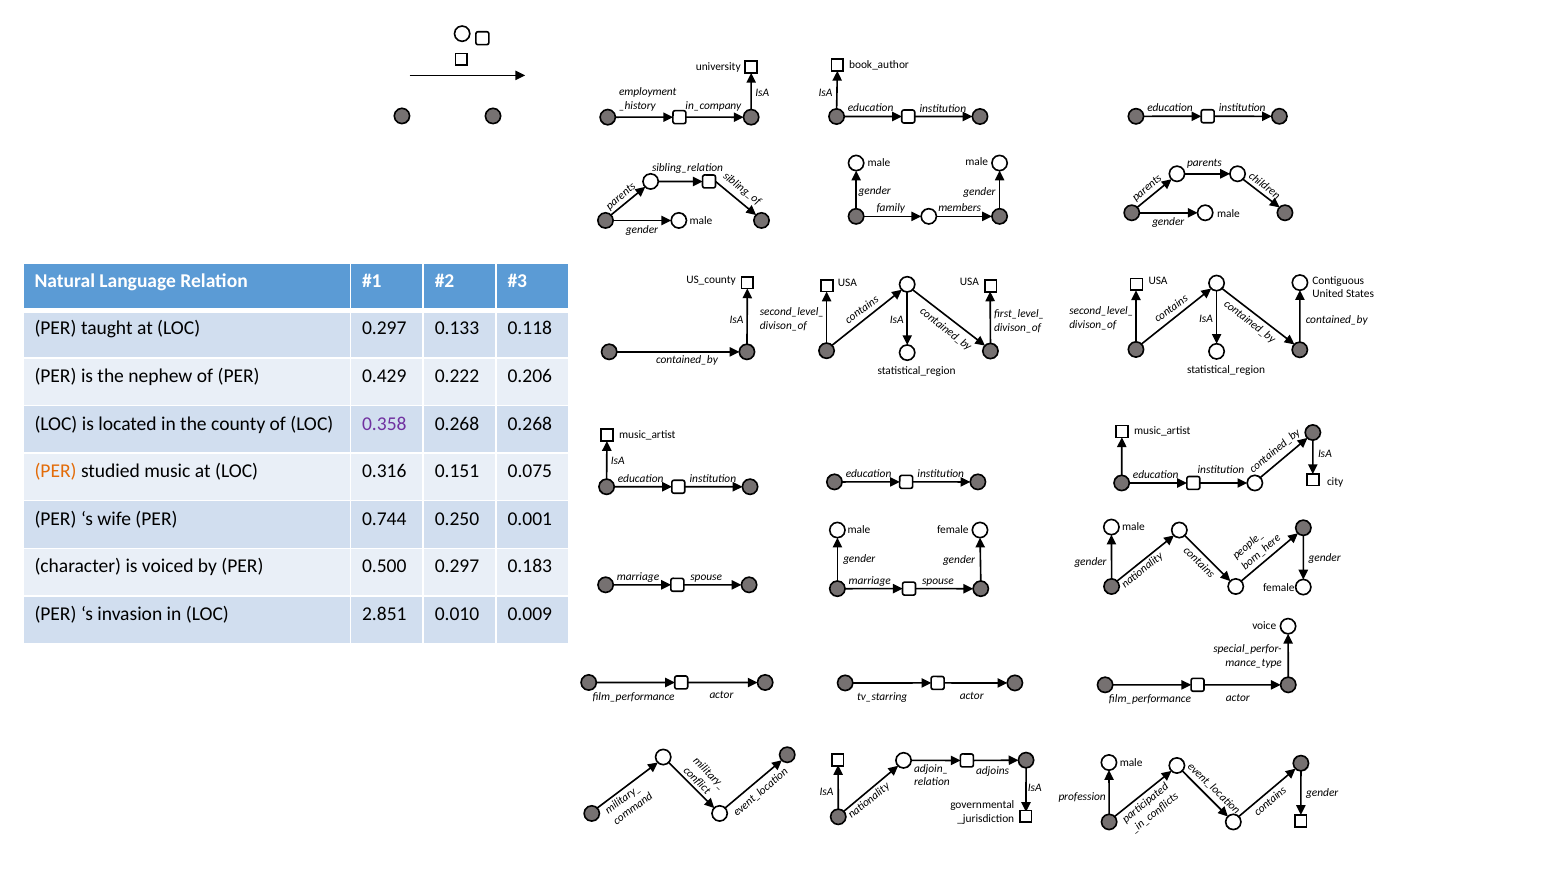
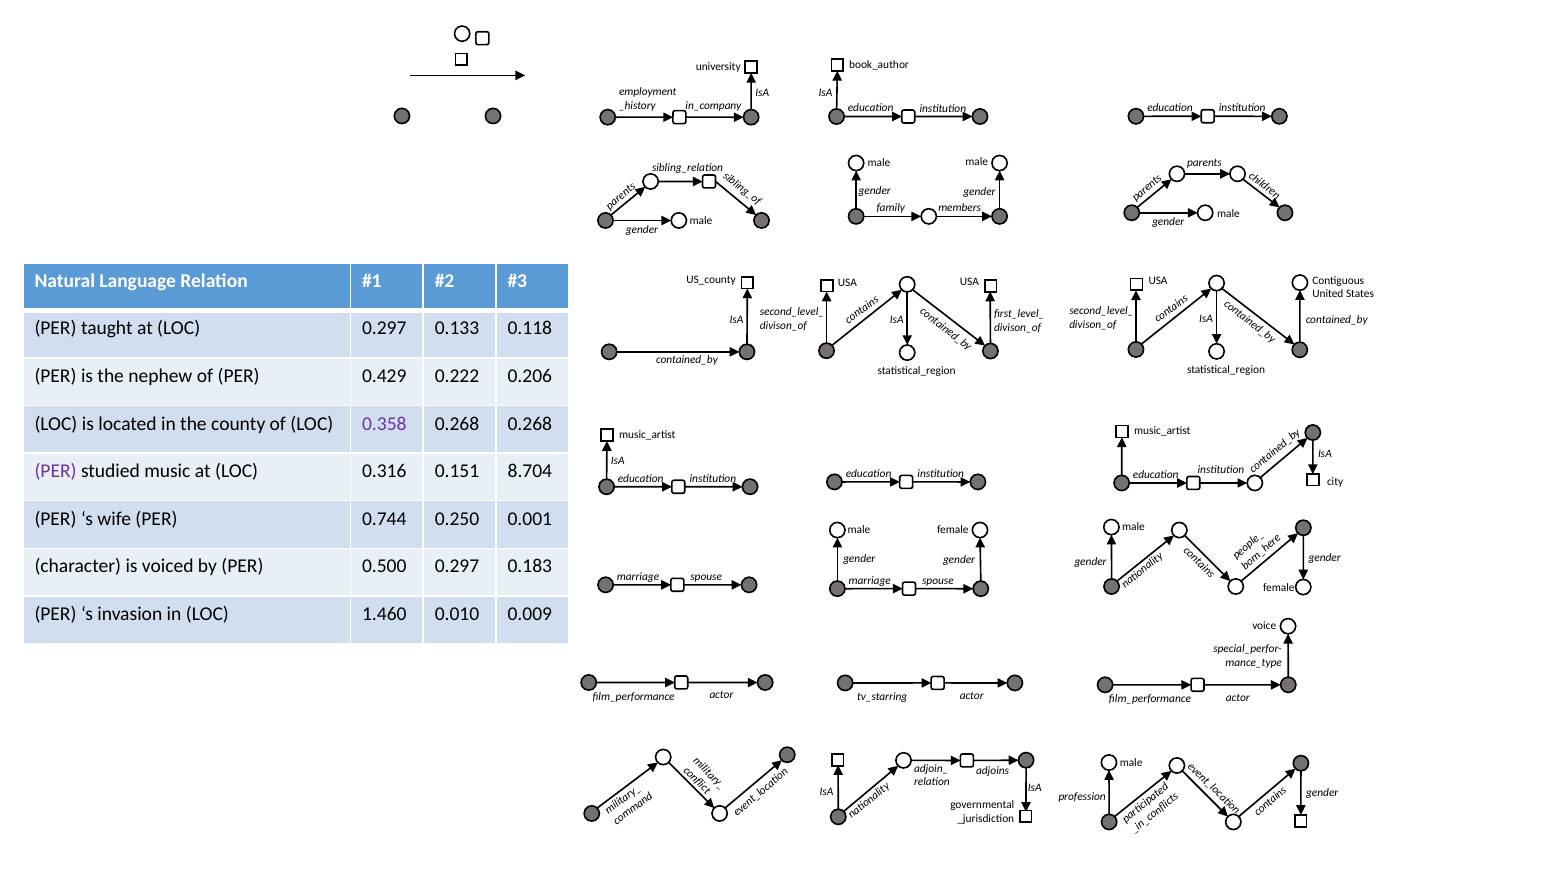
PER at (56, 471) colour: orange -> purple
0.075: 0.075 -> 8.704
2.851: 2.851 -> 1.460
